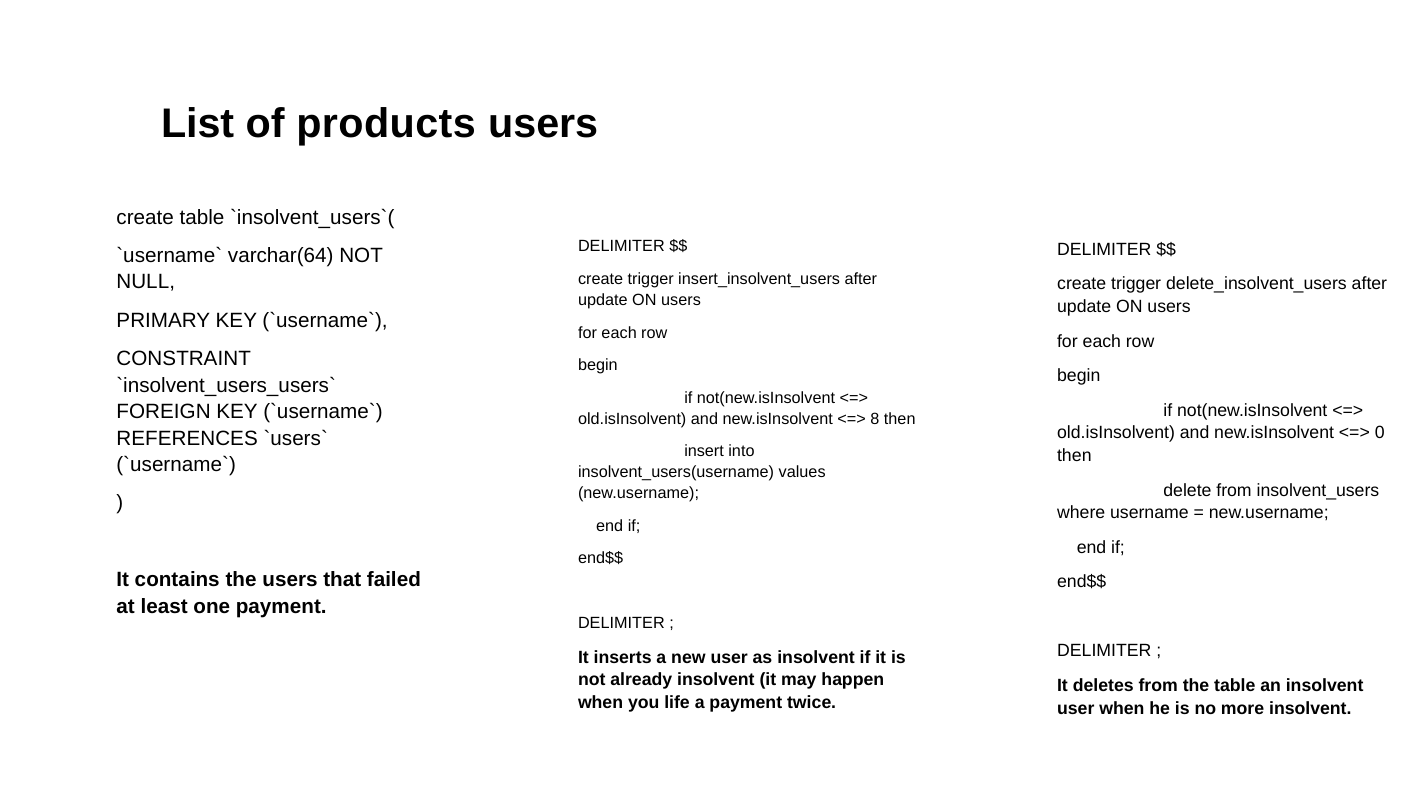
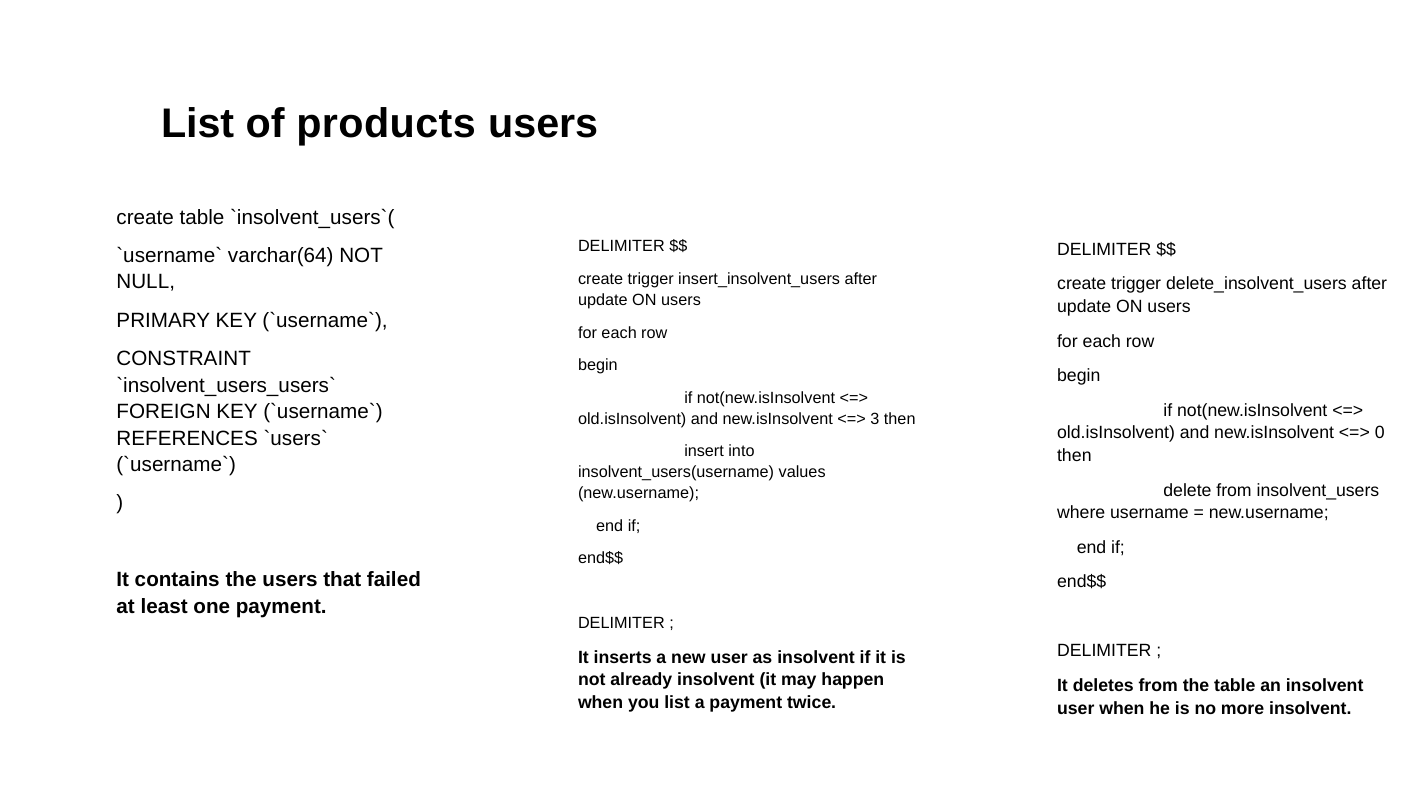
8: 8 -> 3
you life: life -> list
